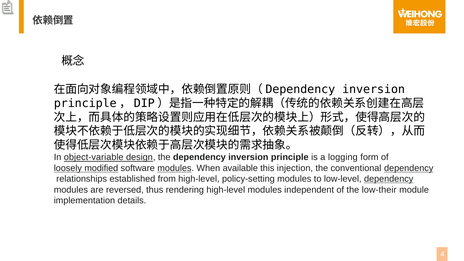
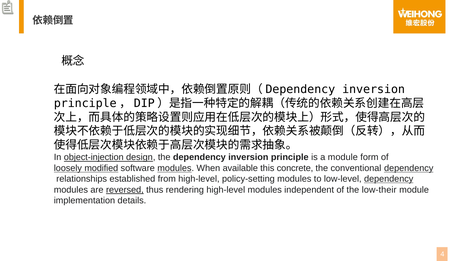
object-variable: object-variable -> object-injection
a logging: logging -> module
injection: injection -> concrete
reversed underline: none -> present
